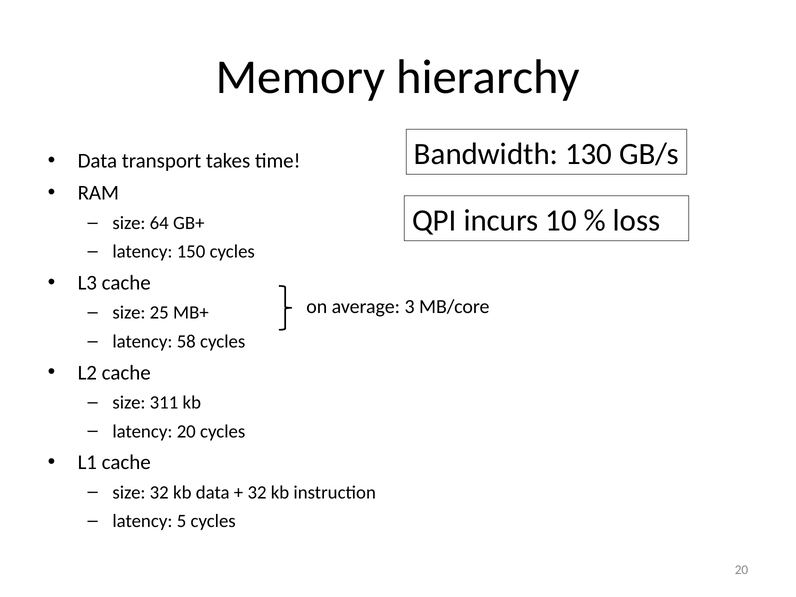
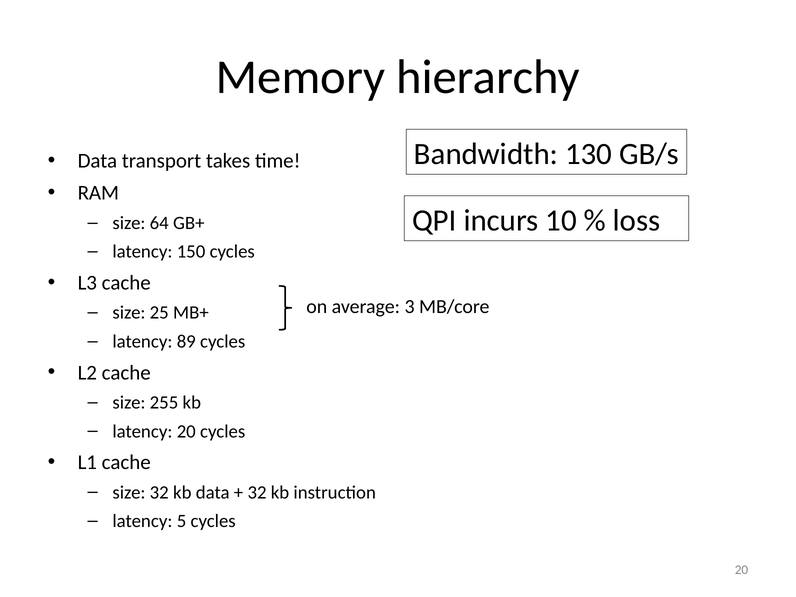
58: 58 -> 89
311: 311 -> 255
